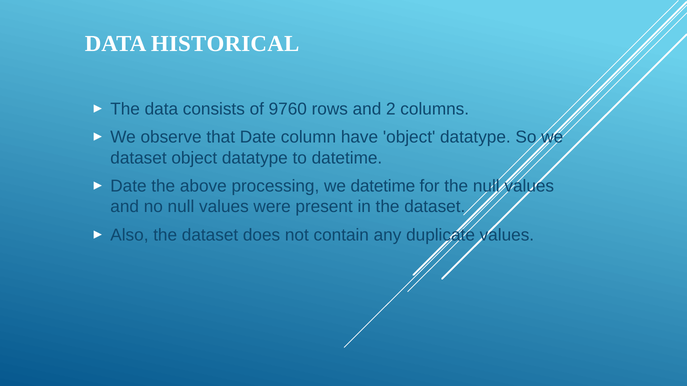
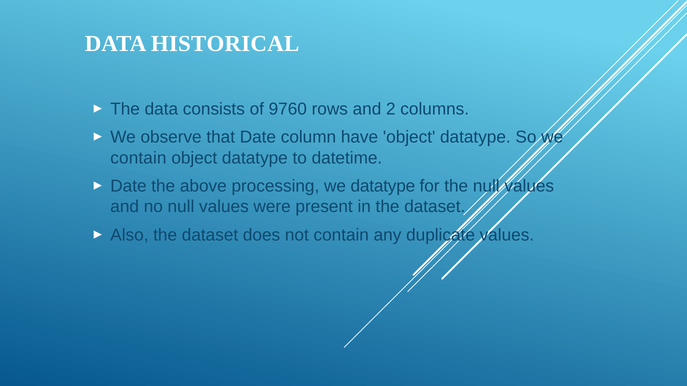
dataset at (138, 158): dataset -> contain
we datetime: datetime -> datatype
